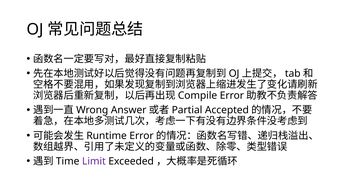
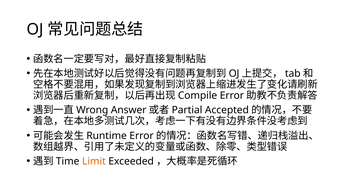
Limit colour: purple -> orange
